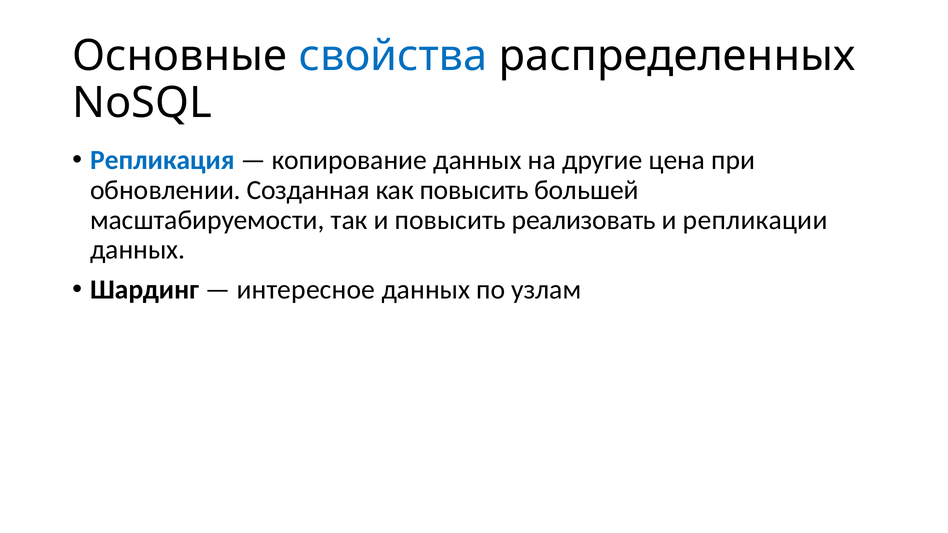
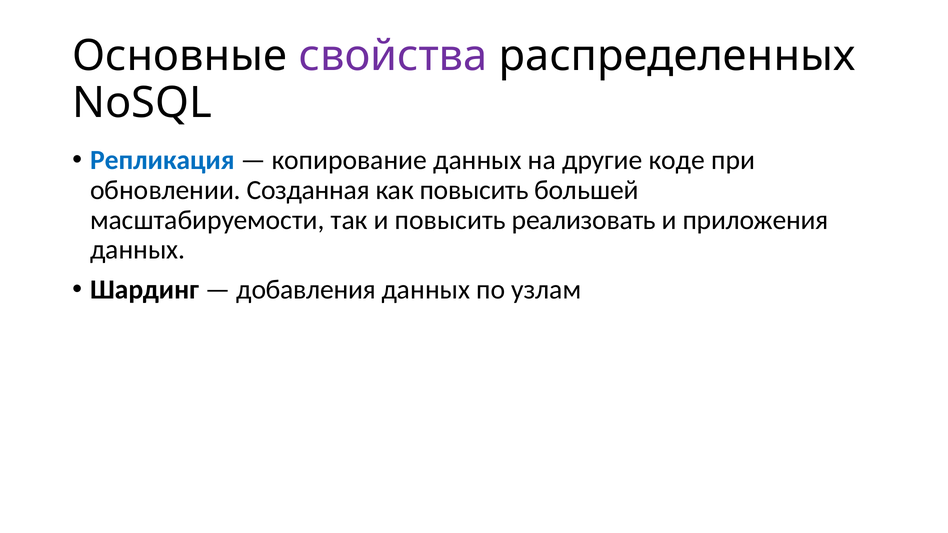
свойства colour: blue -> purple
цена: цена -> коде
репликации: репликации -> приложения
интересное: интересное -> добавления
